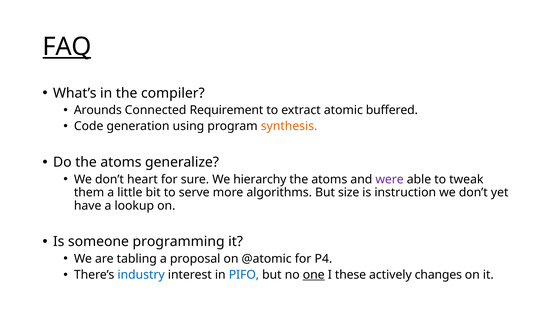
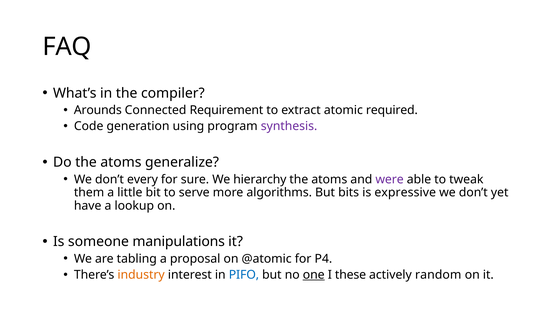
FAQ underline: present -> none
buffered: buffered -> required
synthesis colour: orange -> purple
heart: heart -> every
size: size -> bits
instruction: instruction -> expressive
programming: programming -> manipulations
industry colour: blue -> orange
changes: changes -> random
